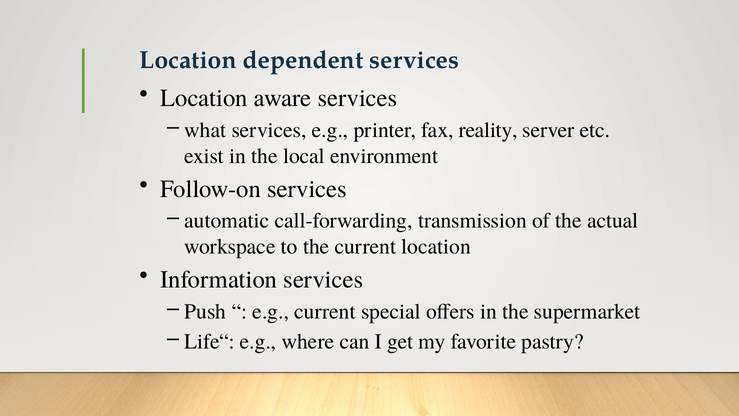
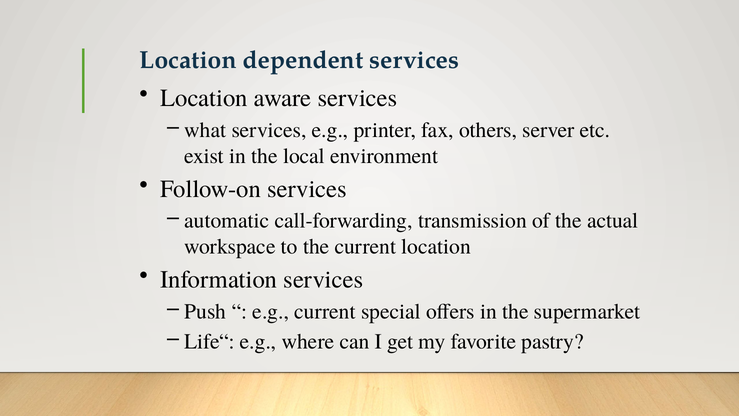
reality: reality -> others
